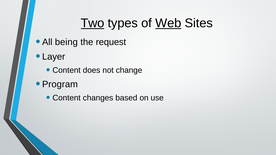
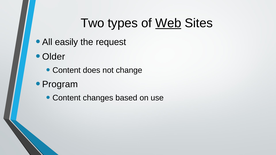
Two underline: present -> none
being: being -> easily
Layer: Layer -> Older
